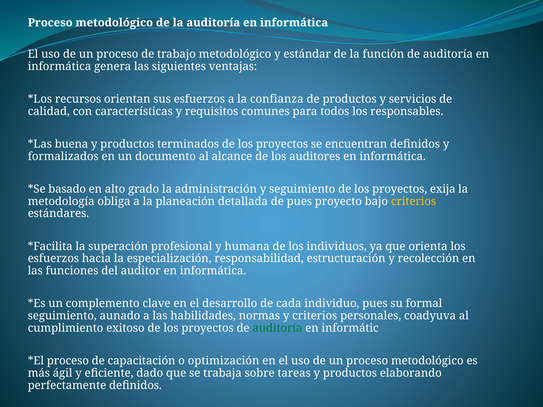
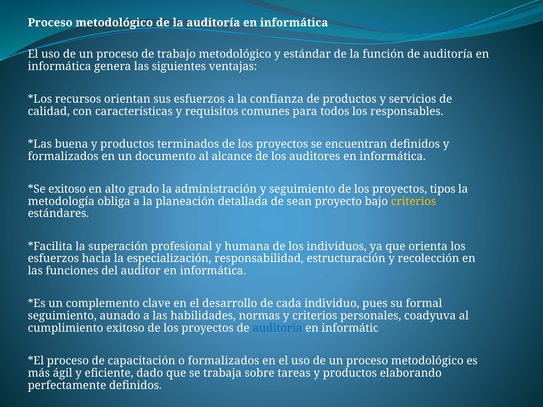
basado at (67, 189): basado -> exitoso
exija: exija -> tipos
de pues: pues -> sean
auditoría at (277, 328) colour: green -> blue
o optimización: optimización -> formalizados
